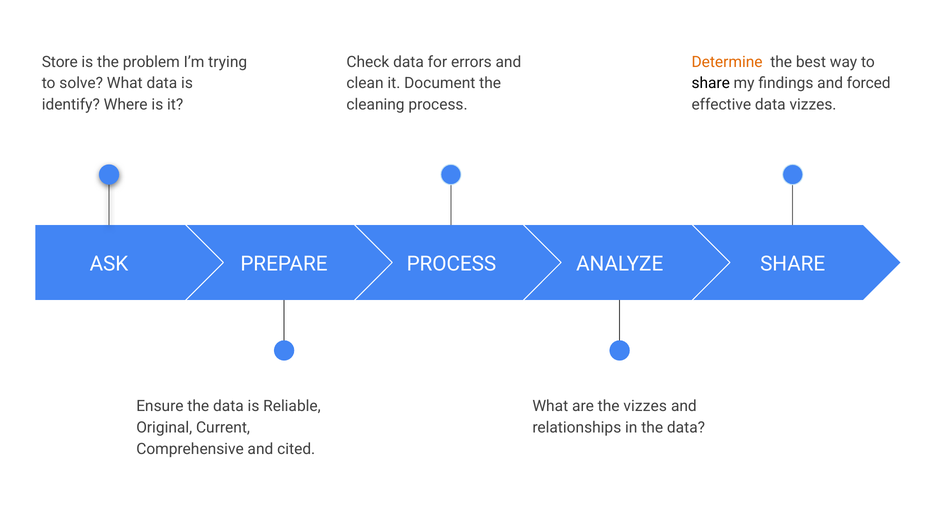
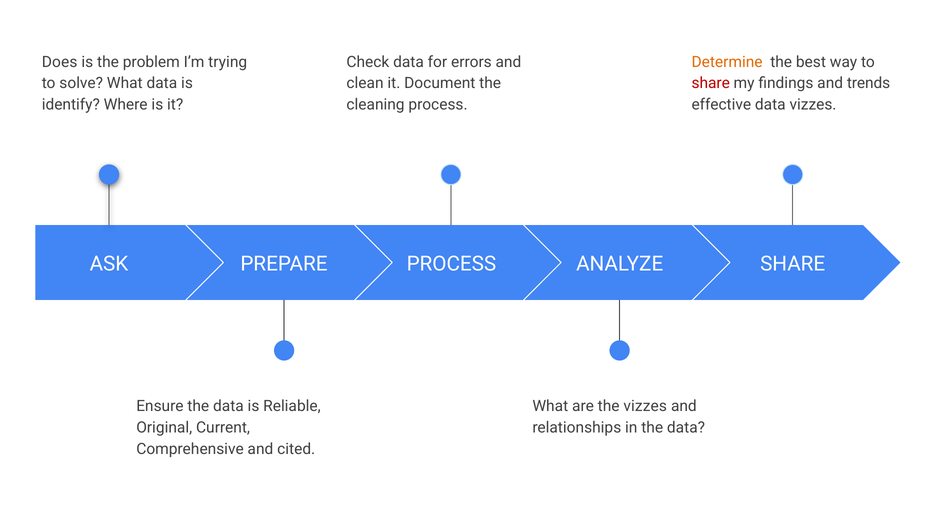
Store: Store -> Does
share at (711, 83) colour: black -> red
forced: forced -> trends
